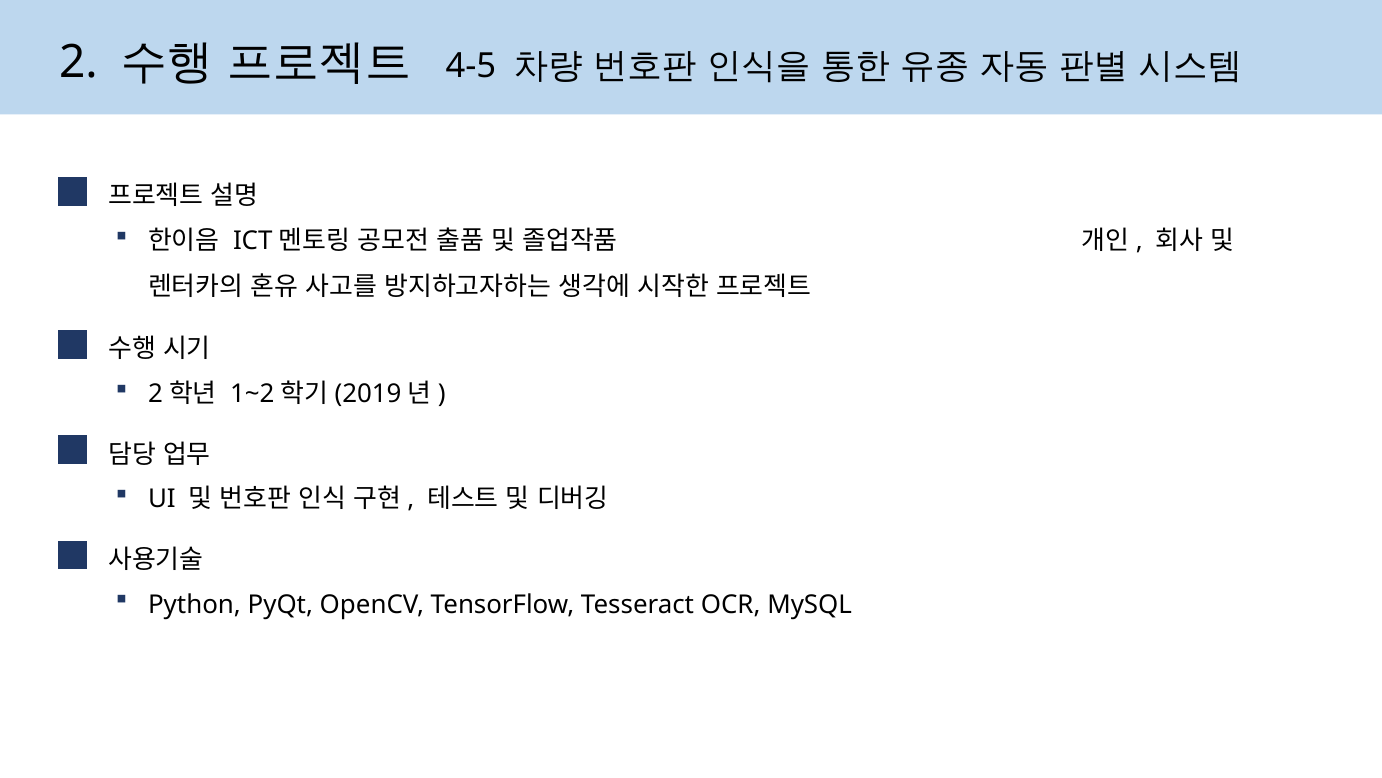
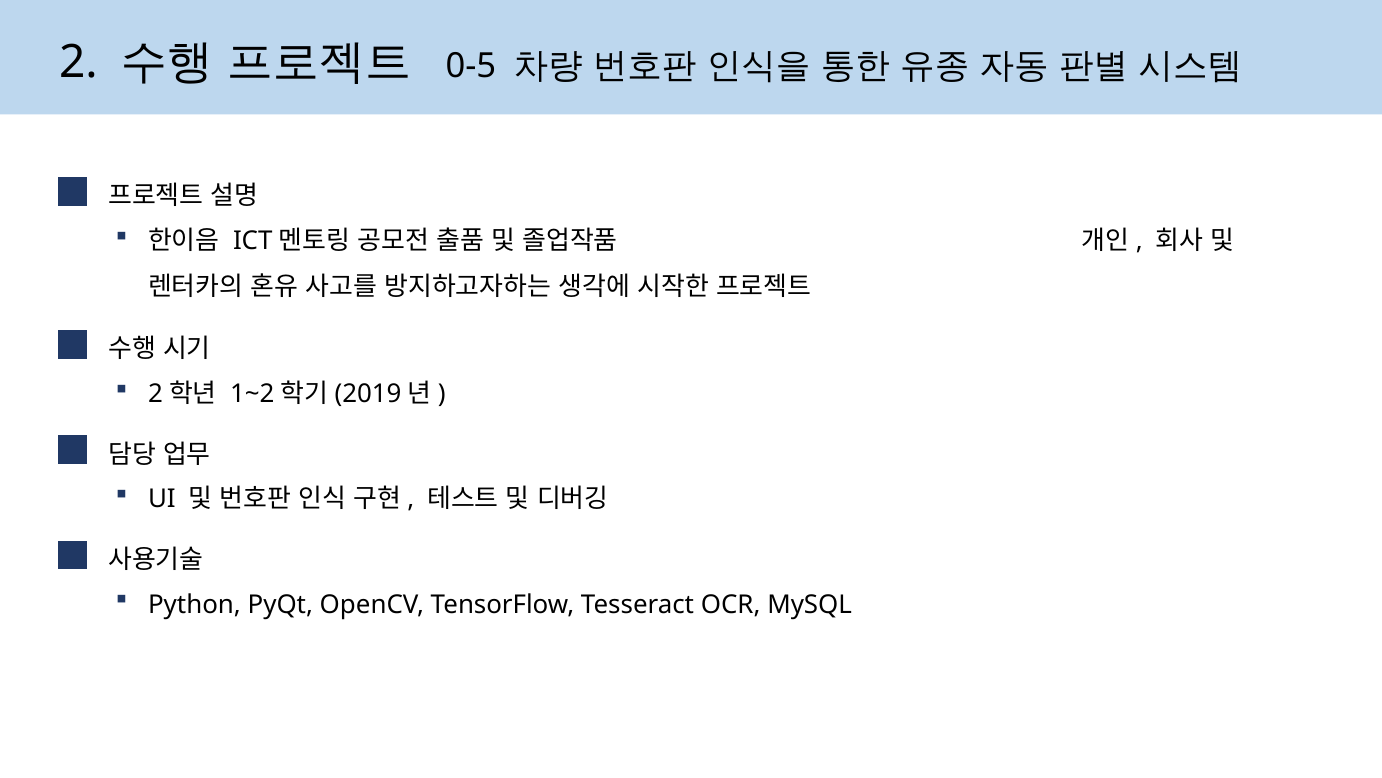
4-5: 4-5 -> 0-5
